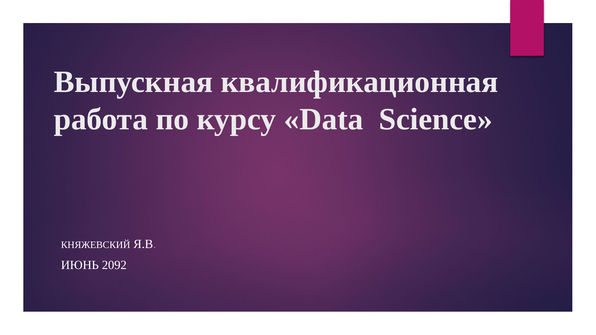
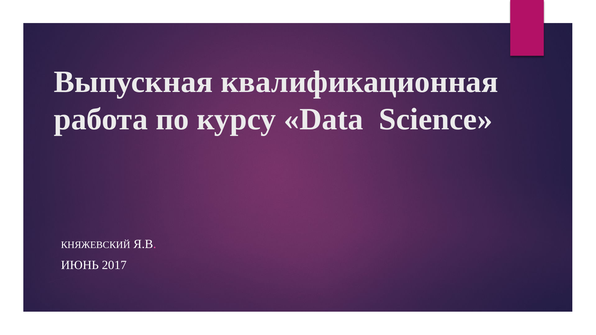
2092: 2092 -> 2017
